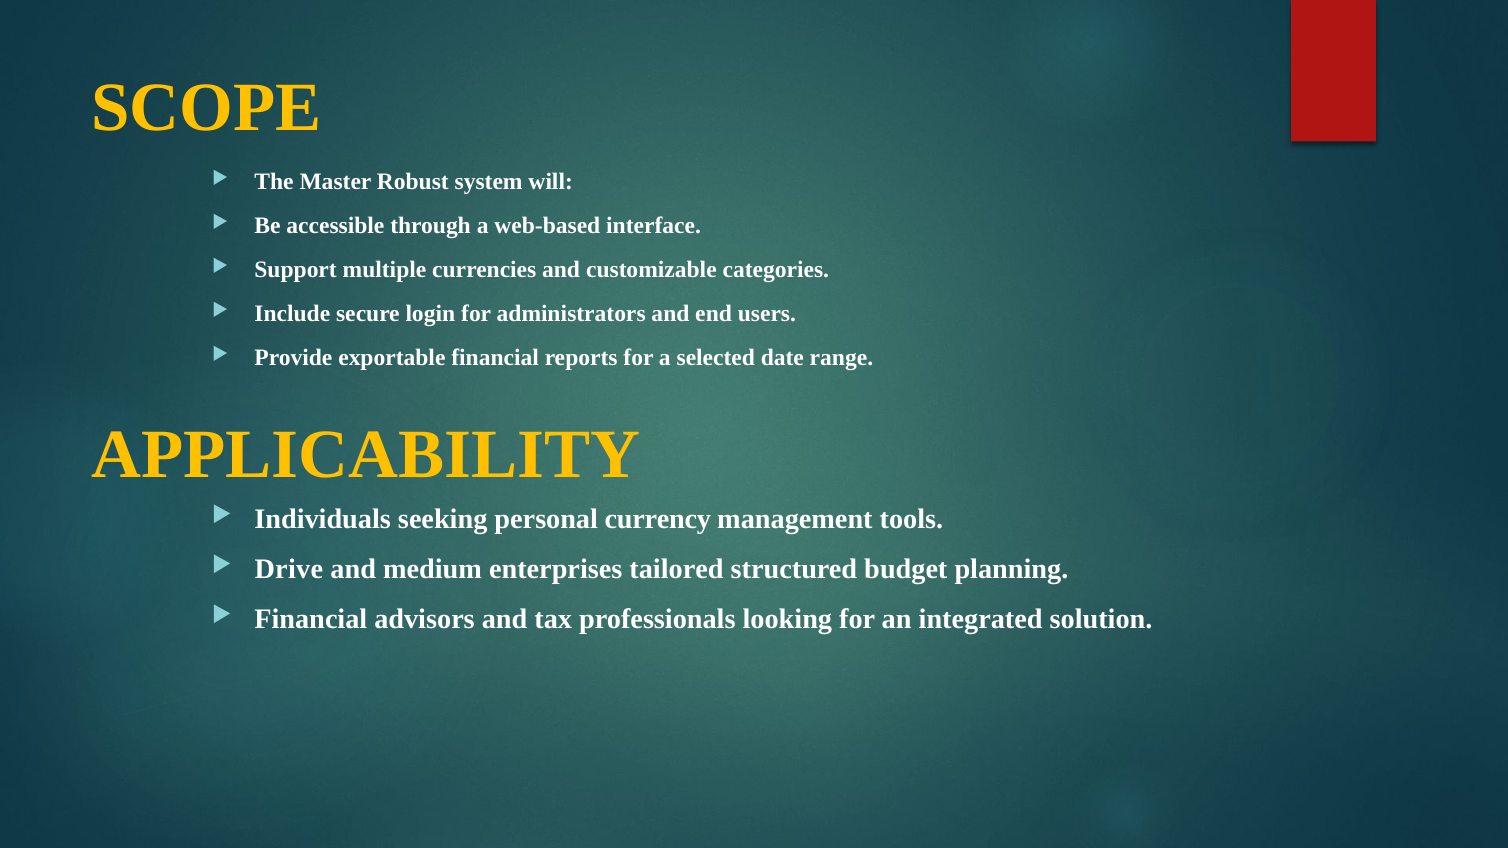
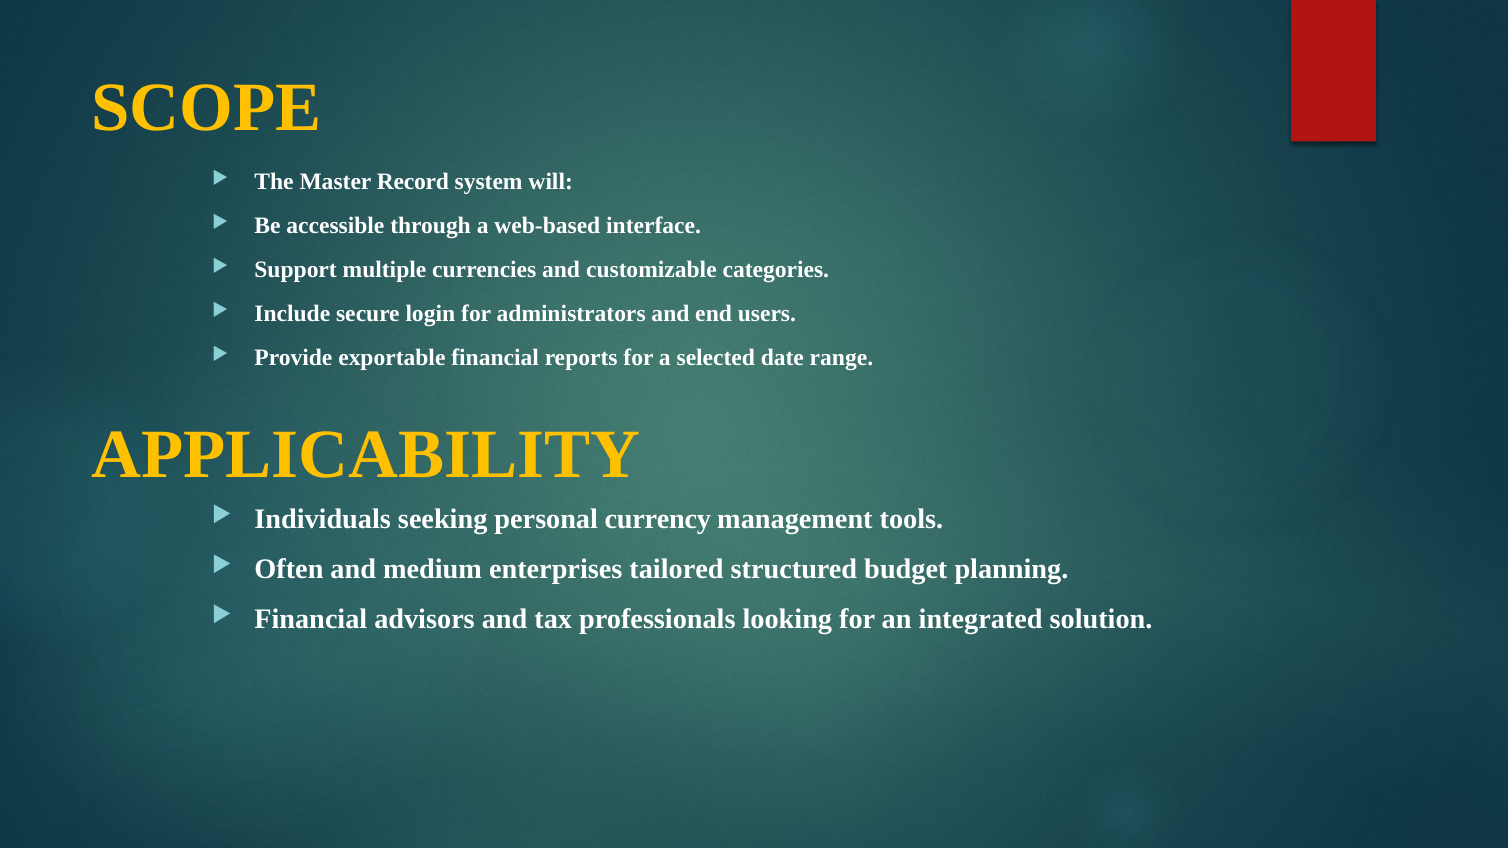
Robust: Robust -> Record
Drive: Drive -> Often
